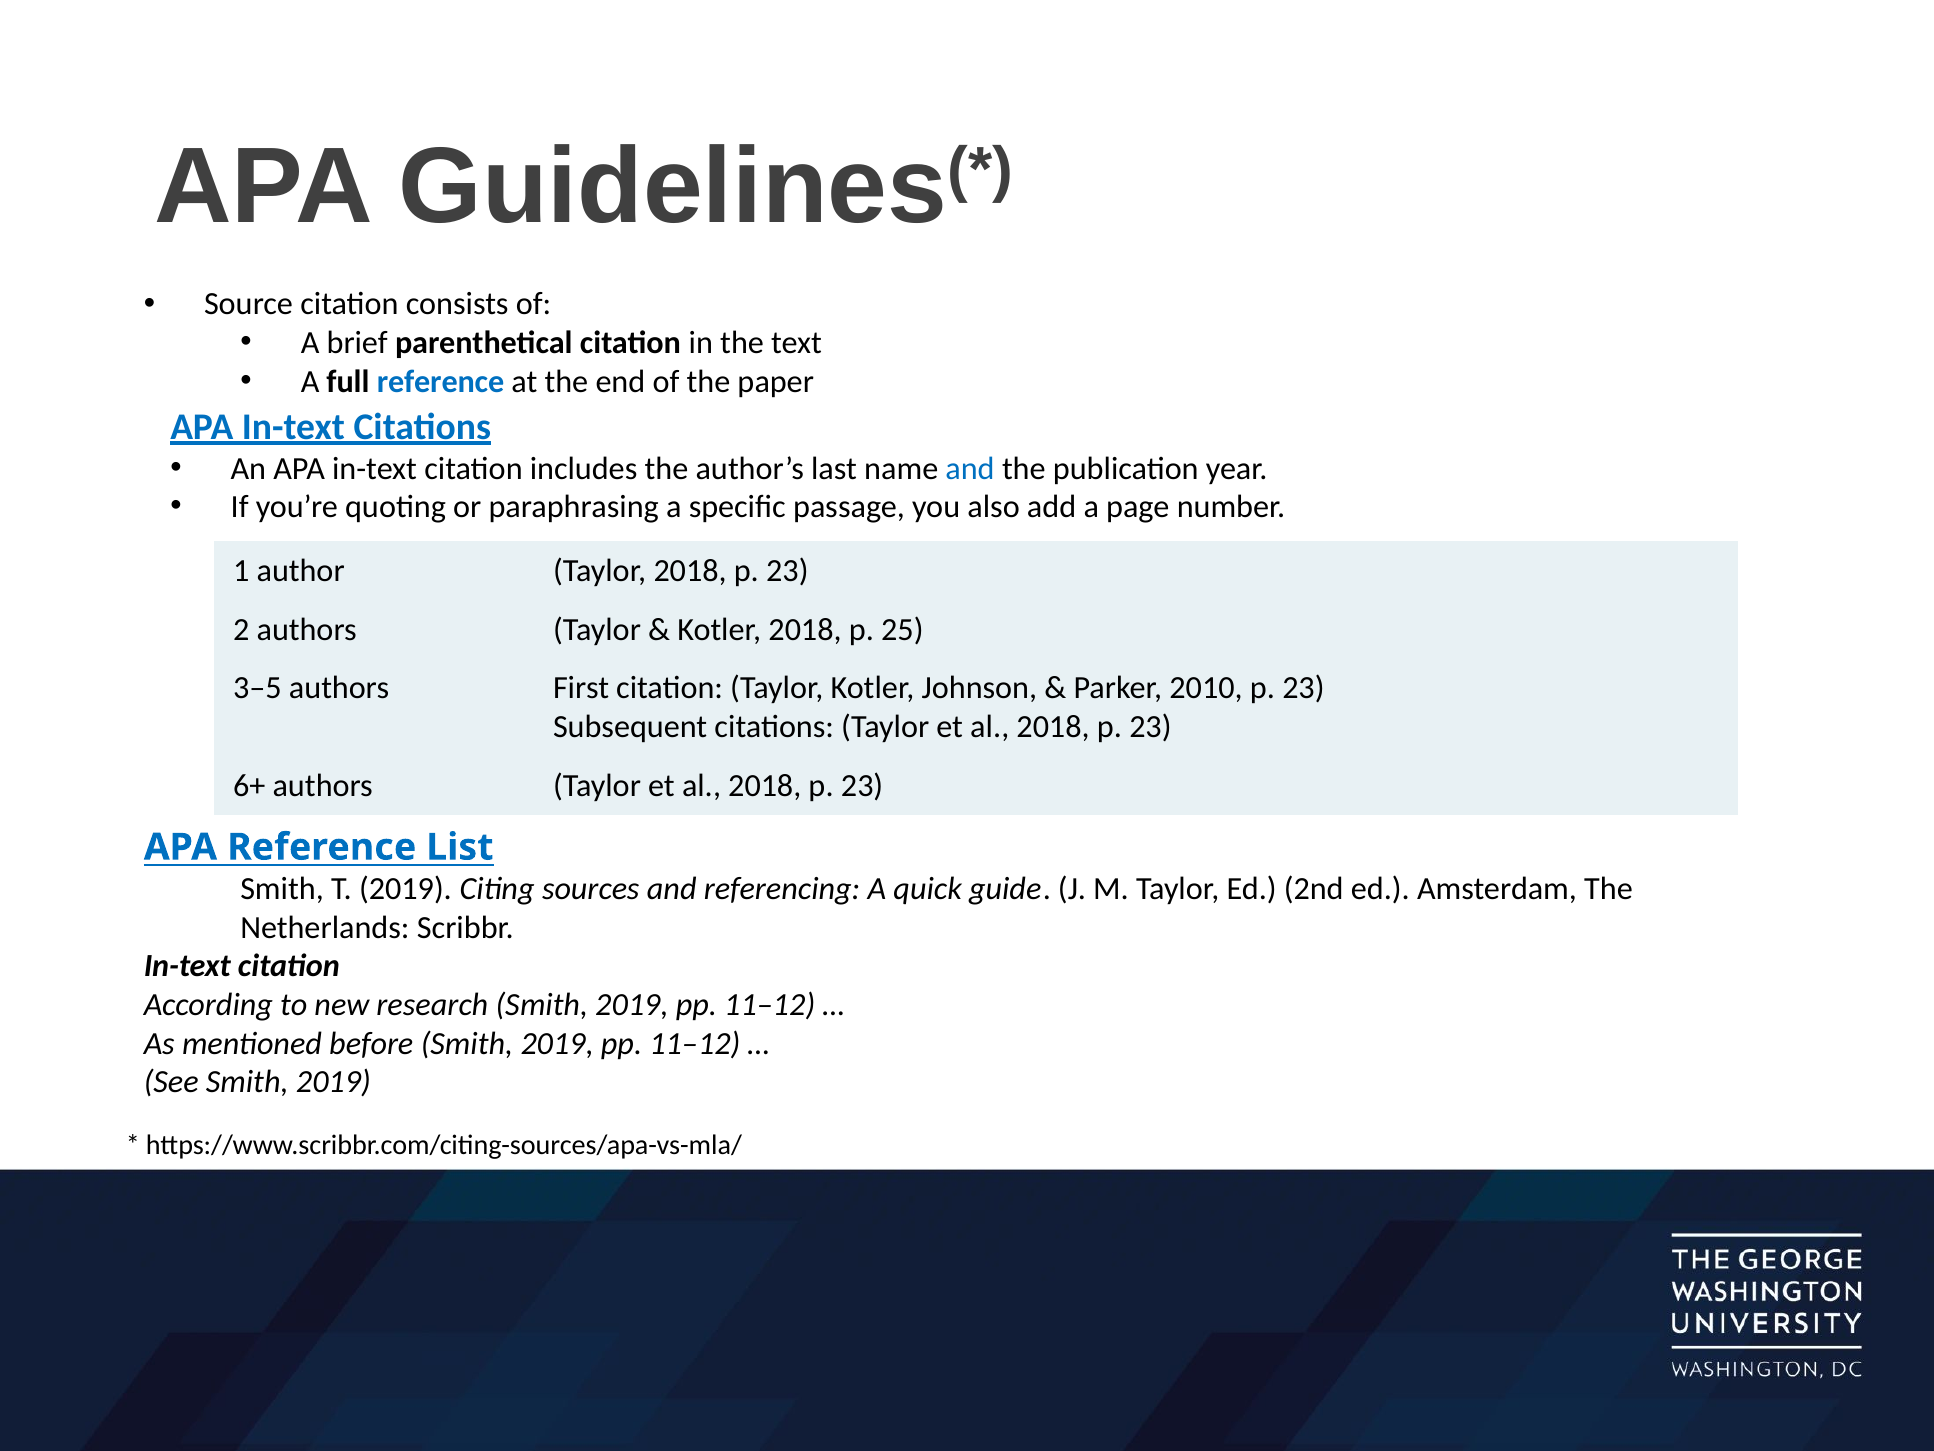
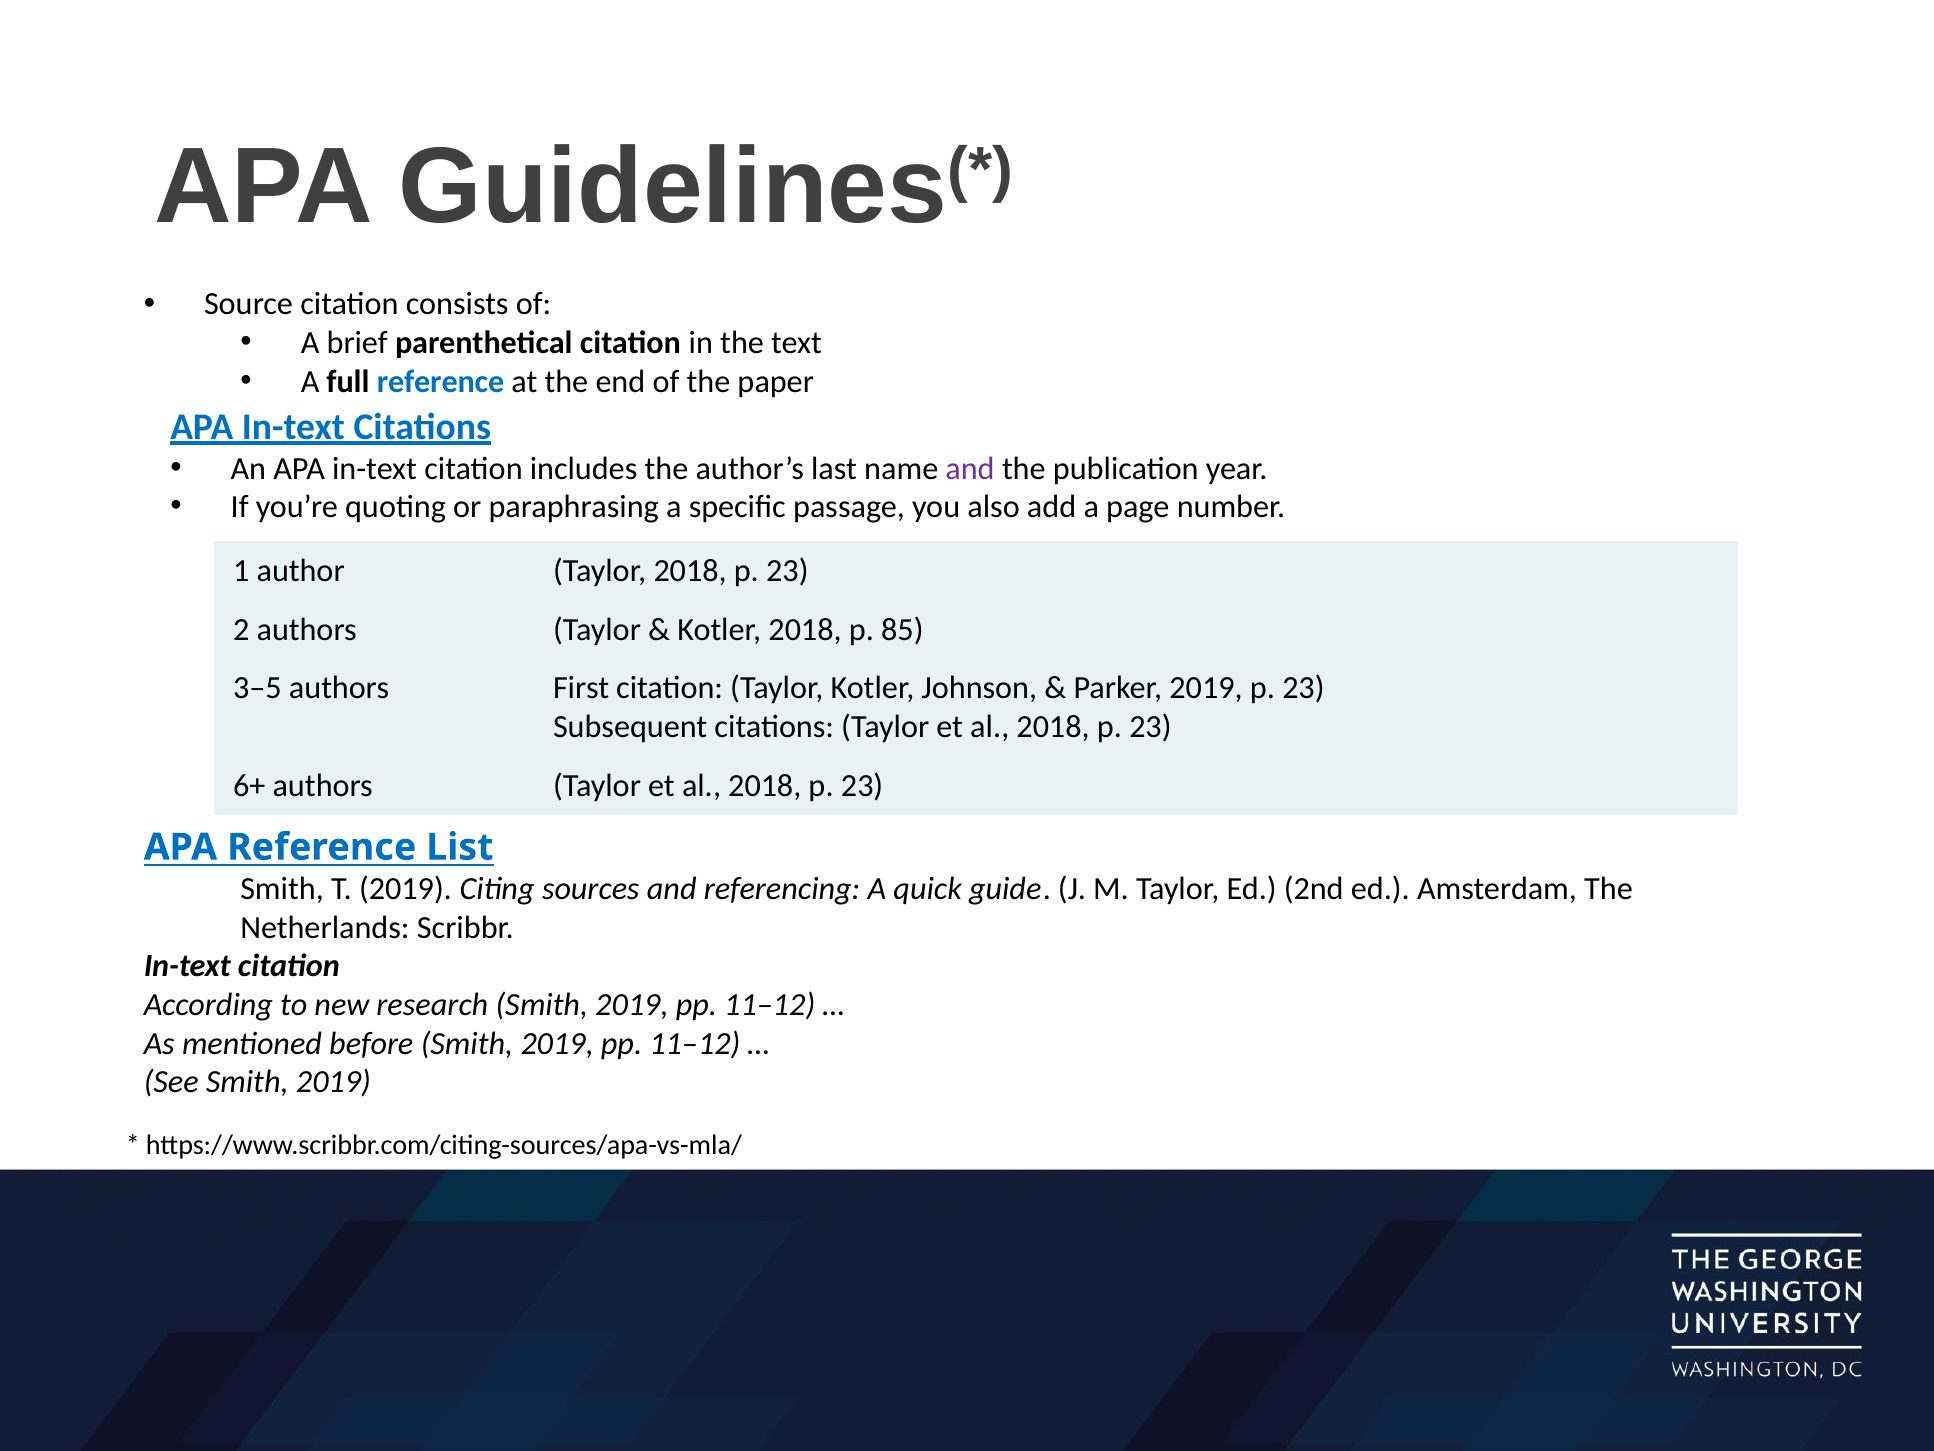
and at (970, 468) colour: blue -> purple
25: 25 -> 85
Parker 2010: 2010 -> 2019
